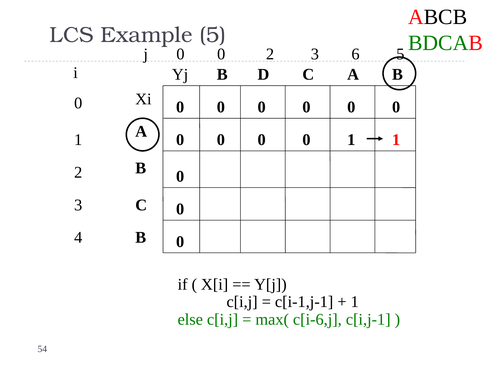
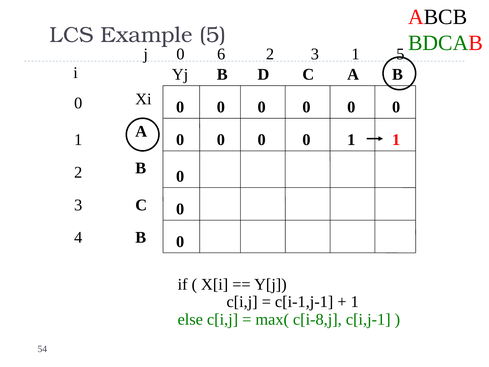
j 0 0: 0 -> 6
3 6: 6 -> 1
c[i-6,j: c[i-6,j -> c[i-8,j
